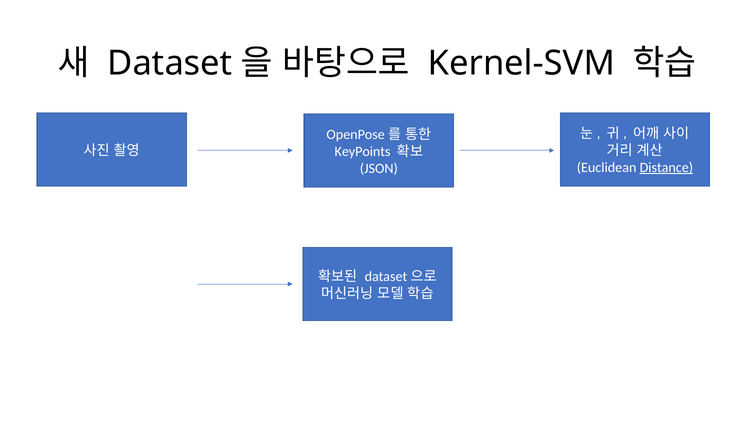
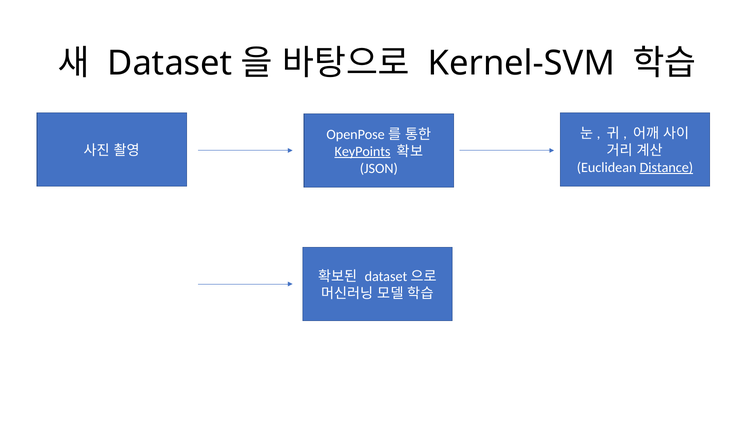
KeyPoints underline: none -> present
